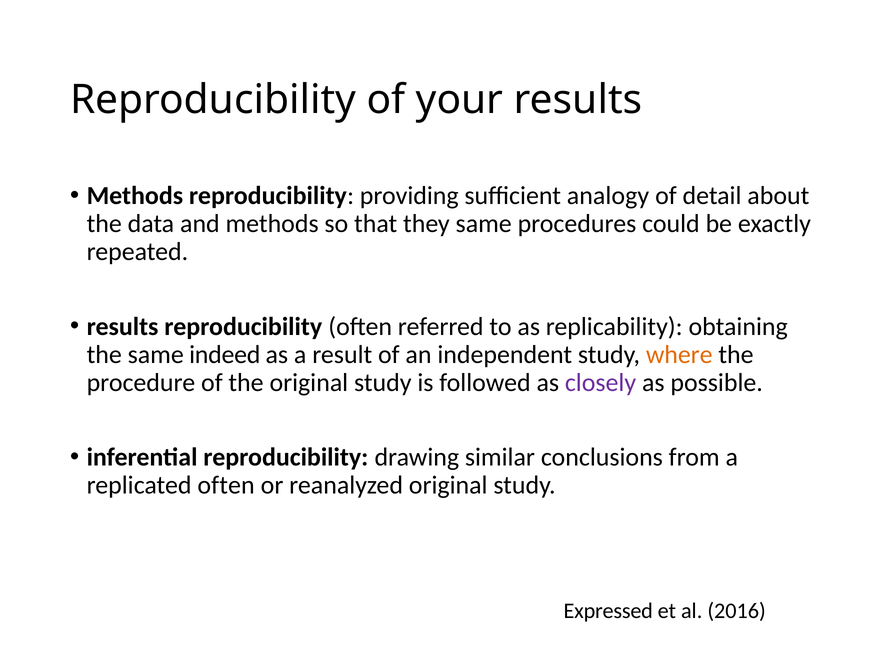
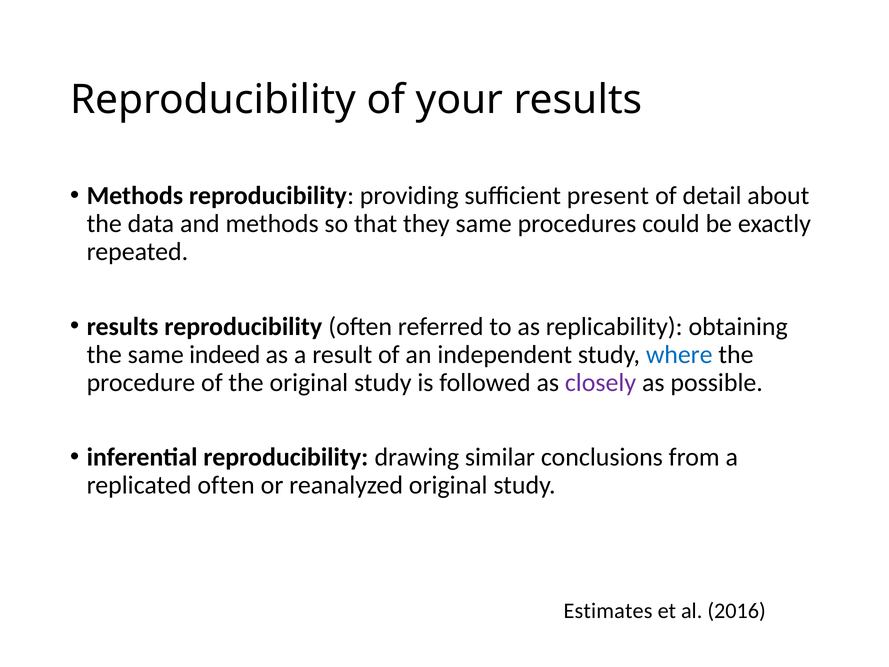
analogy: analogy -> present
where colour: orange -> blue
Expressed: Expressed -> Estimates
